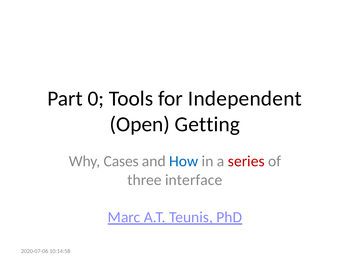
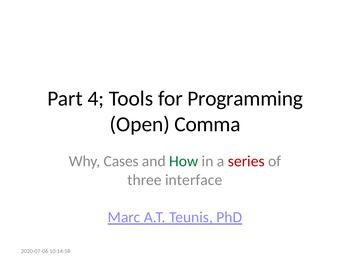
0: 0 -> 4
Independent: Independent -> Programming
Getting: Getting -> Comma
How colour: blue -> green
